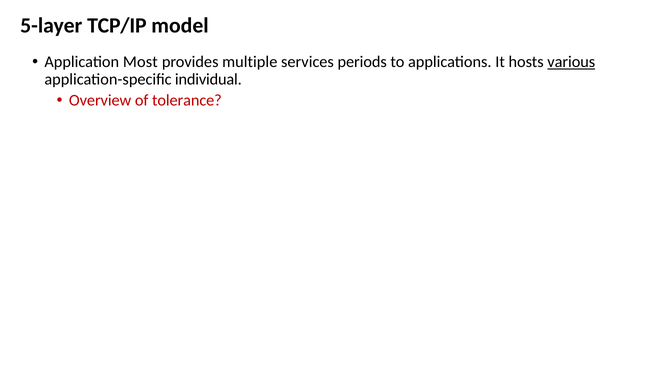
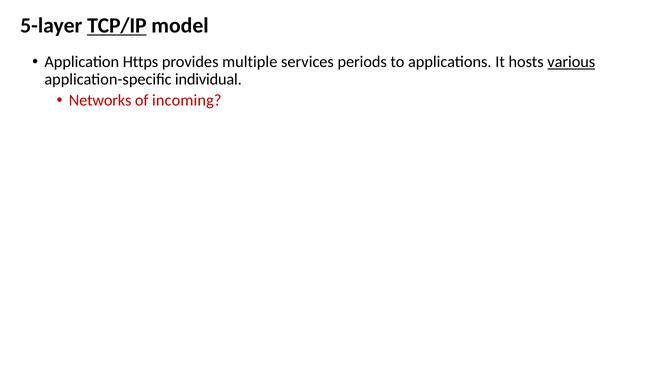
TCP/IP underline: none -> present
Most: Most -> Https
Overview: Overview -> Networks
tolerance: tolerance -> incoming
